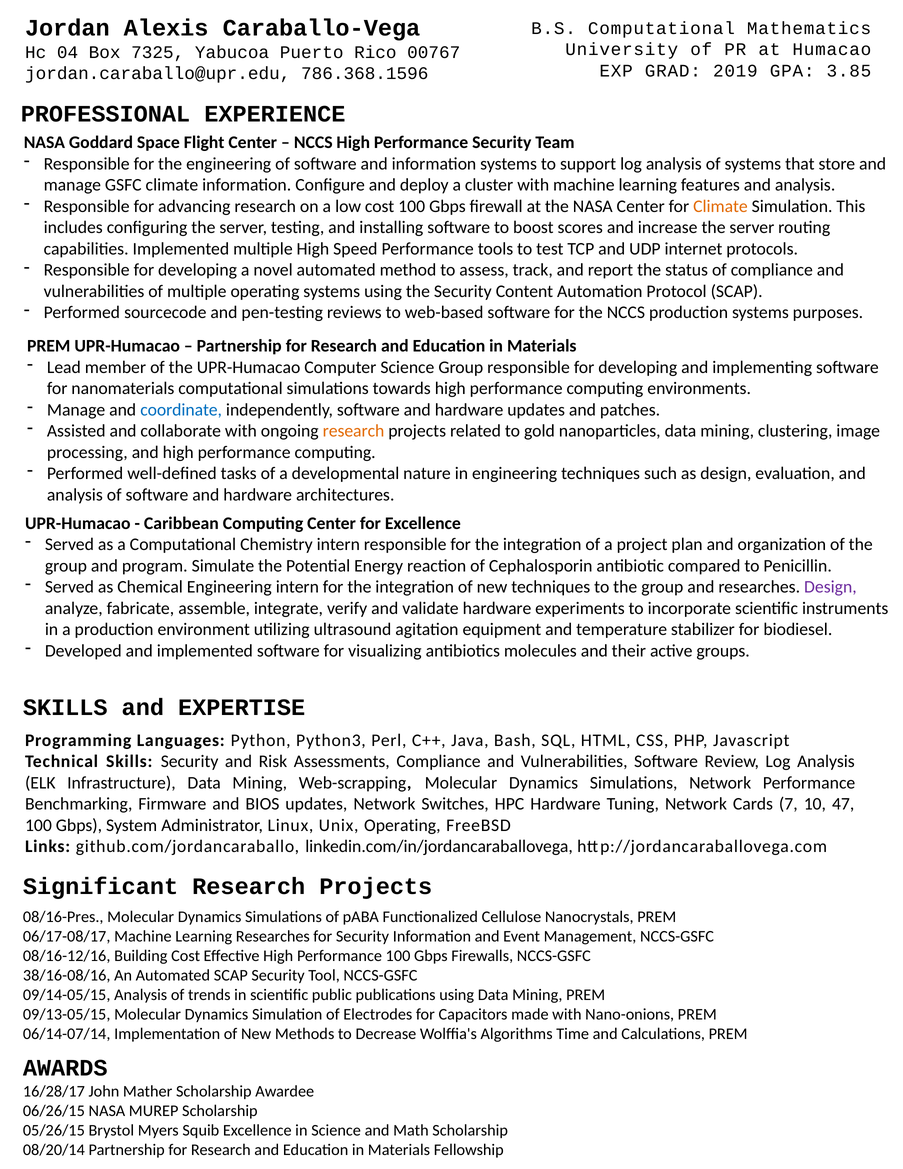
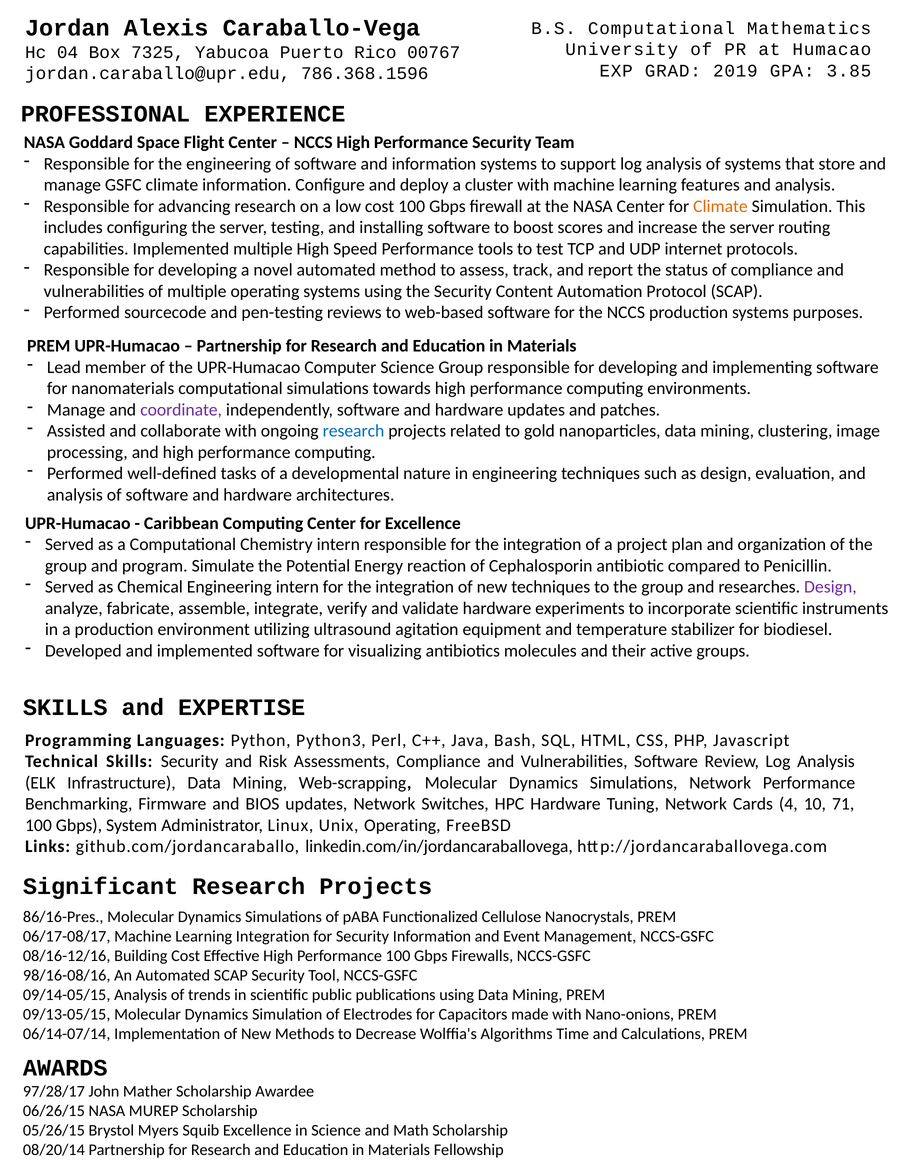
coordinate colour: blue -> purple
research at (354, 431) colour: orange -> blue
7: 7 -> 4
47: 47 -> 71
08/16-Pres: 08/16-Pres -> 86/16-Pres
Learning Researches: Researches -> Integration
38/16-08/16: 38/16-08/16 -> 98/16-08/16
16/28/17: 16/28/17 -> 97/28/17
